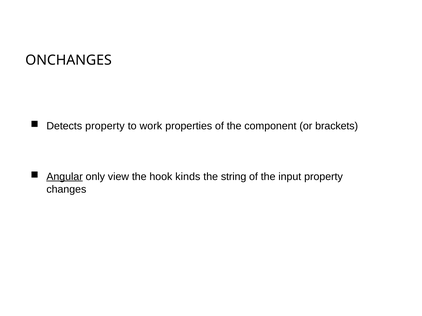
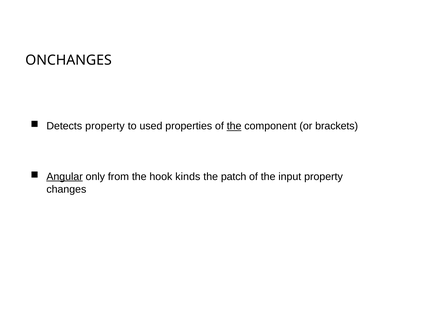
work: work -> used
the at (234, 126) underline: none -> present
view: view -> from
string: string -> patch
